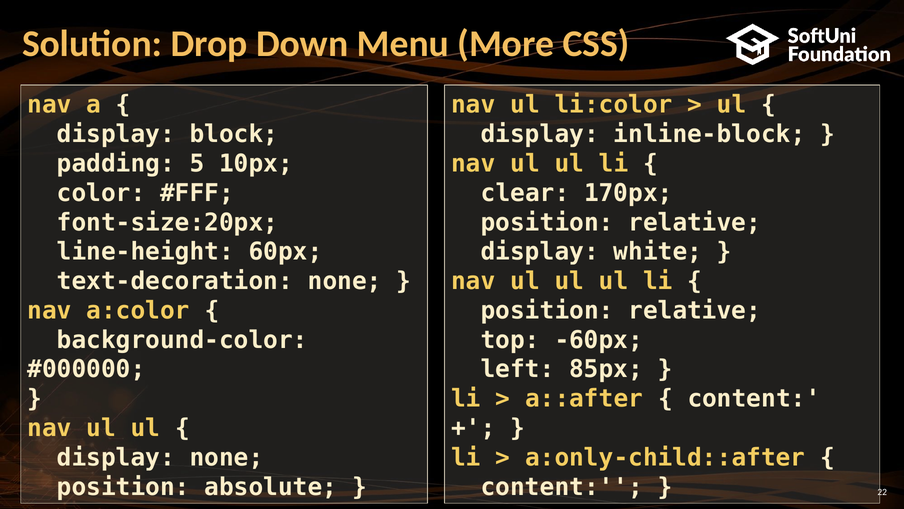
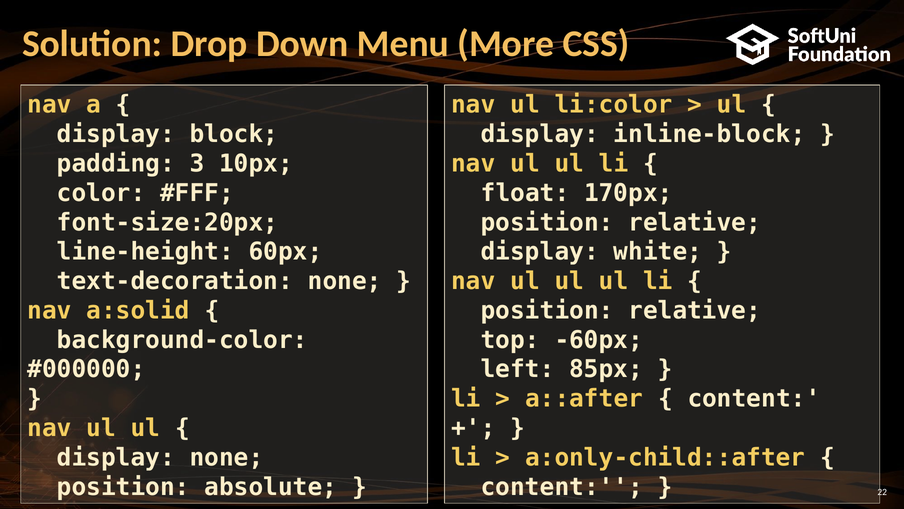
5: 5 -> 3
clear: clear -> float
a:color: a:color -> a:solid
